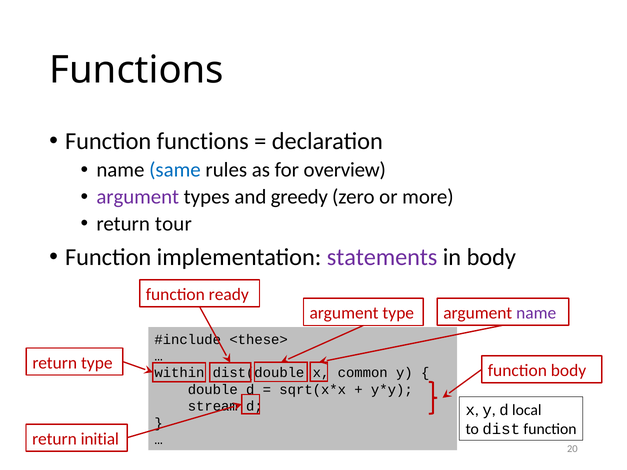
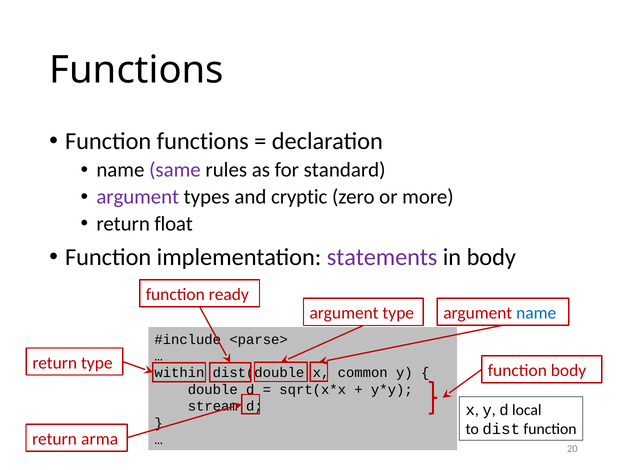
same colour: blue -> purple
overview: overview -> standard
greedy: greedy -> cryptic
tour: tour -> float
name at (536, 313) colour: purple -> blue
<these>: <these> -> <parse>
initial: initial -> arma
